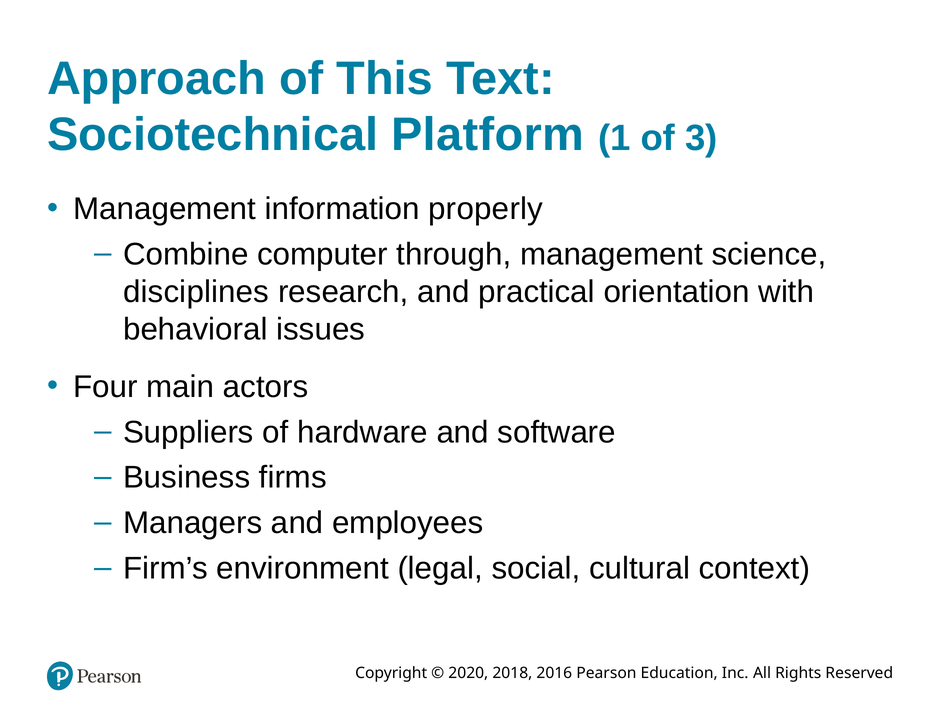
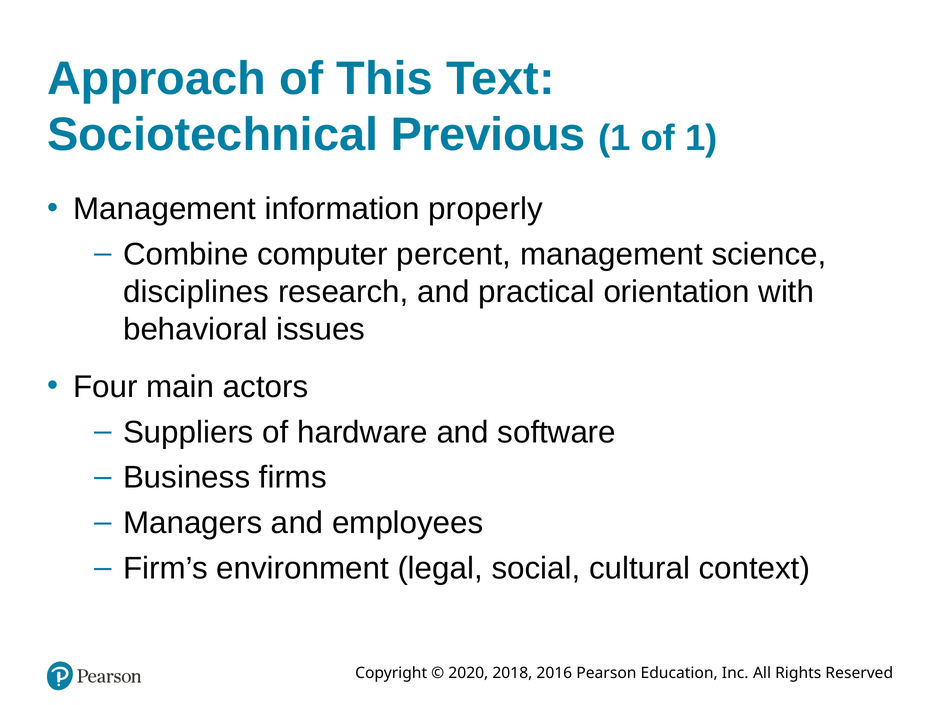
Platform: Platform -> Previous
of 3: 3 -> 1
through: through -> percent
